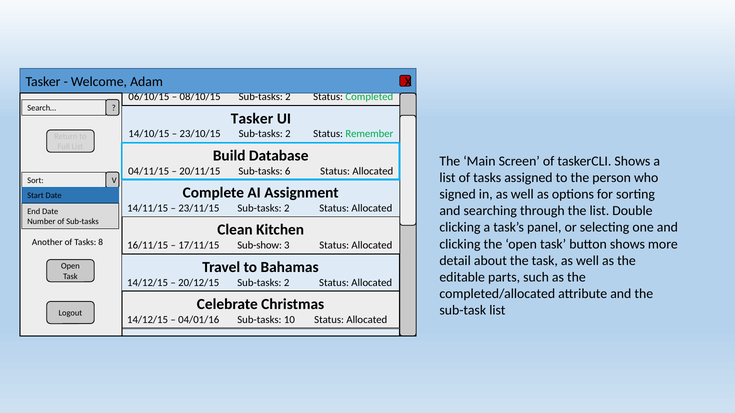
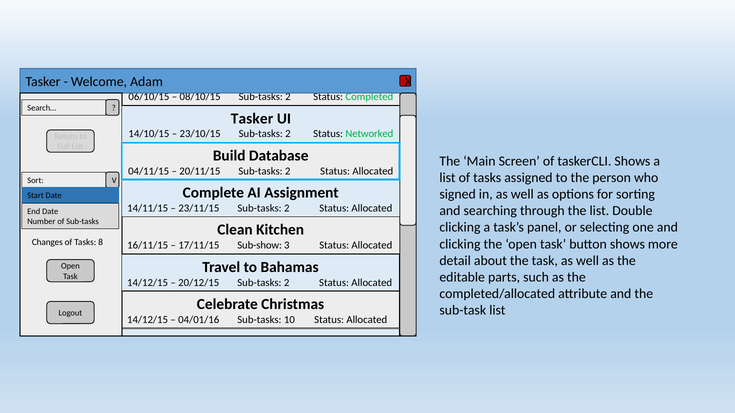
Remember: Remember -> Networked
20/11/15 Sub-tasks 6: 6 -> 2
Another: Another -> Changes
